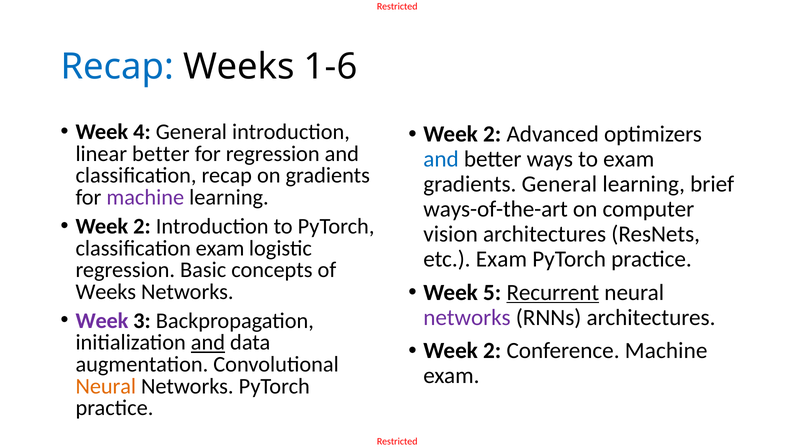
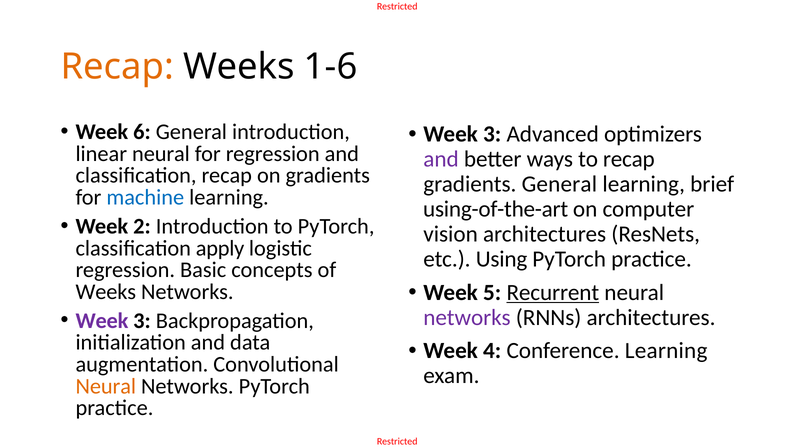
Recap at (117, 67) colour: blue -> orange
4: 4 -> 6
2 at (492, 134): 2 -> 3
linear better: better -> neural
and at (441, 159) colour: blue -> purple
to exam: exam -> recap
machine at (145, 197) colour: purple -> blue
ways-of-the-art: ways-of-the-art -> using-of-the-art
classification exam: exam -> apply
etc Exam: Exam -> Using
and at (208, 343) underline: present -> none
2 at (492, 351): 2 -> 4
Conference Machine: Machine -> Learning
